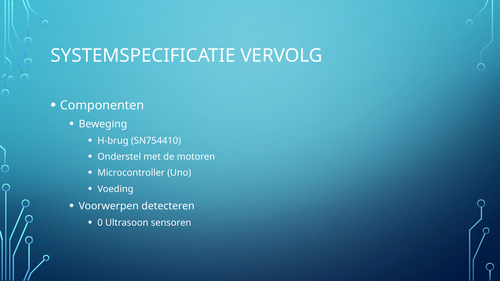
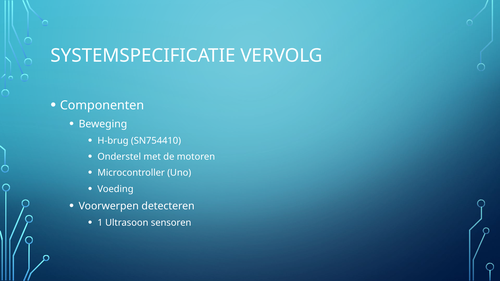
0: 0 -> 1
